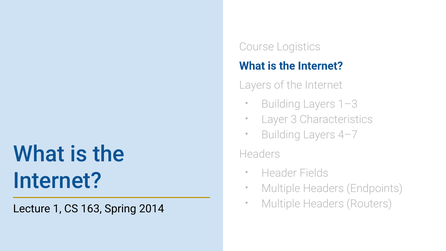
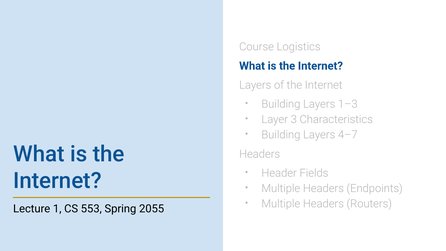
163: 163 -> 553
2014: 2014 -> 2055
